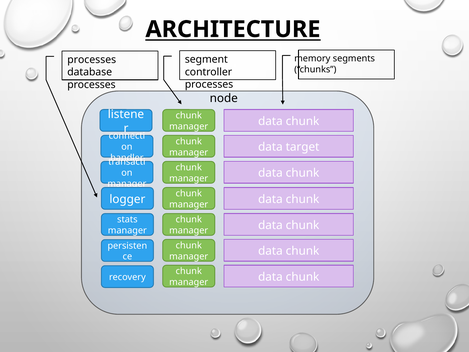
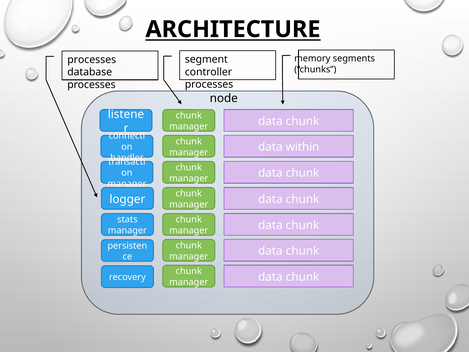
target: target -> within
